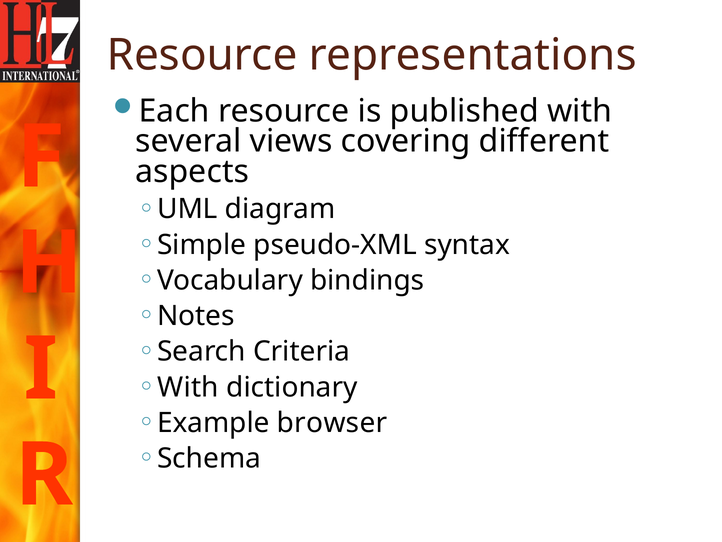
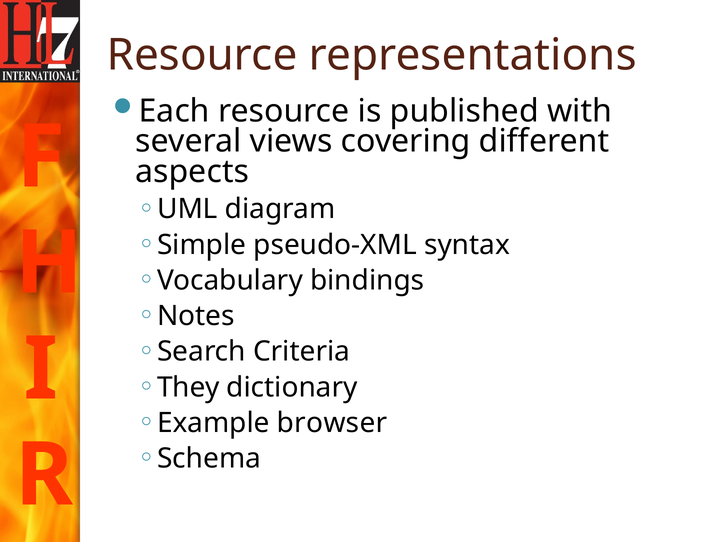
With at (188, 387): With -> They
